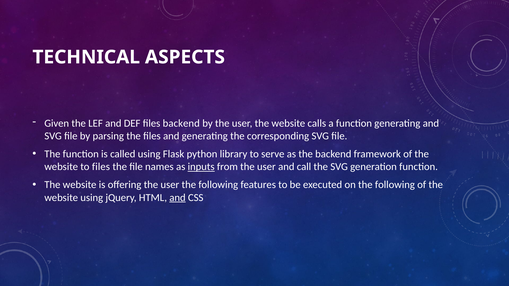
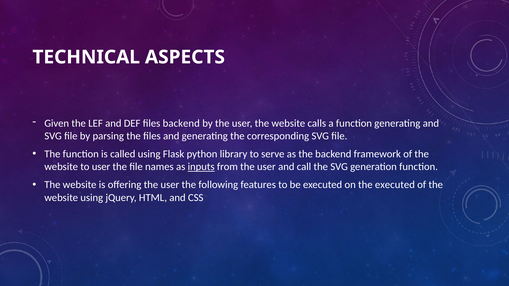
to files: files -> user
on the following: following -> executed
and at (178, 198) underline: present -> none
